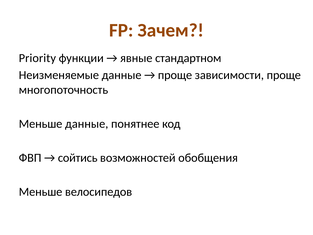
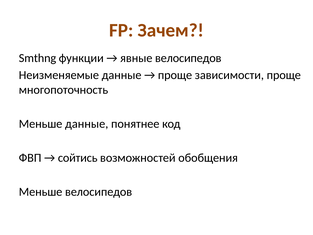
Priority: Priority -> Smthng
явные стандартном: стандартном -> велосипедов
